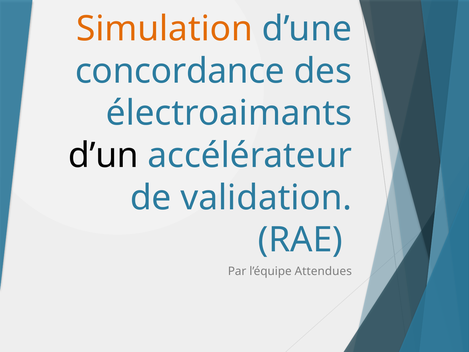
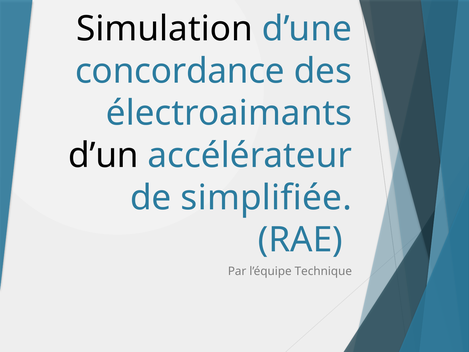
Simulation colour: orange -> black
validation: validation -> simplifiée
Attendues: Attendues -> Technique
